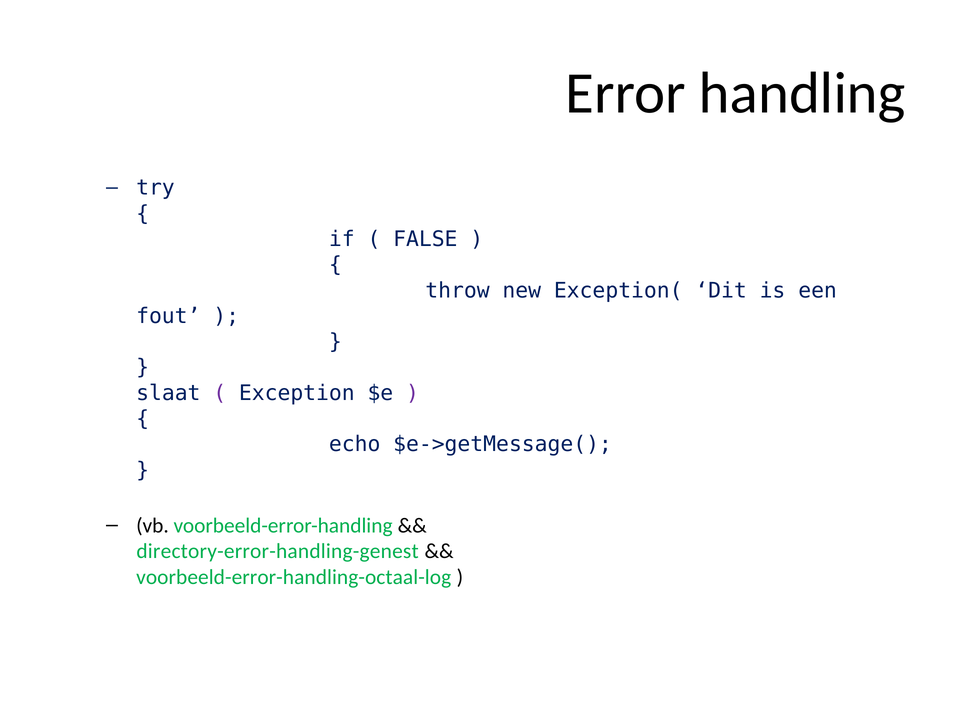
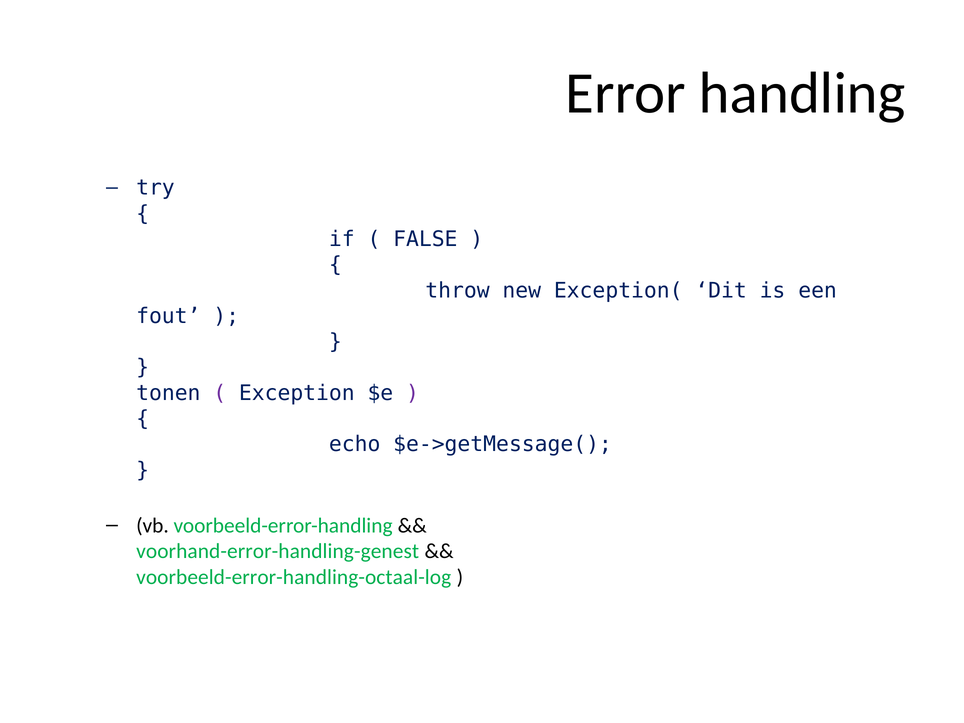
slaat: slaat -> tonen
directory-error-handling-genest: directory-error-handling-genest -> voorhand-error-handling-genest
